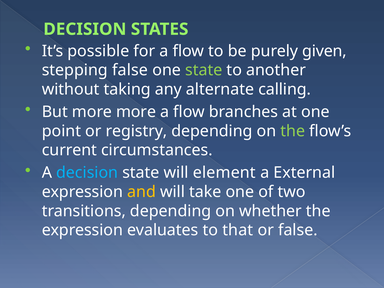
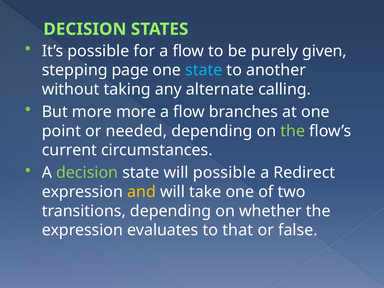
stepping false: false -> page
state at (204, 70) colour: light green -> light blue
registry: registry -> needed
decision at (87, 173) colour: light blue -> light green
will element: element -> possible
External: External -> Redirect
